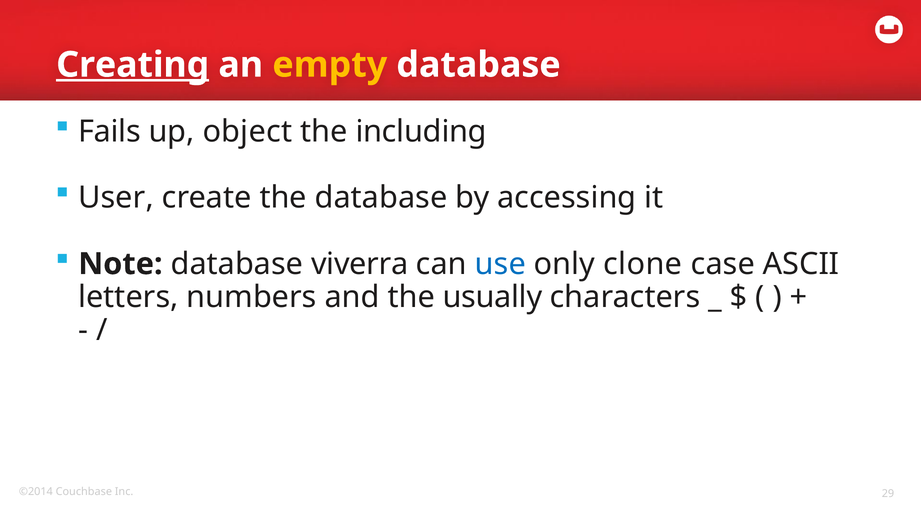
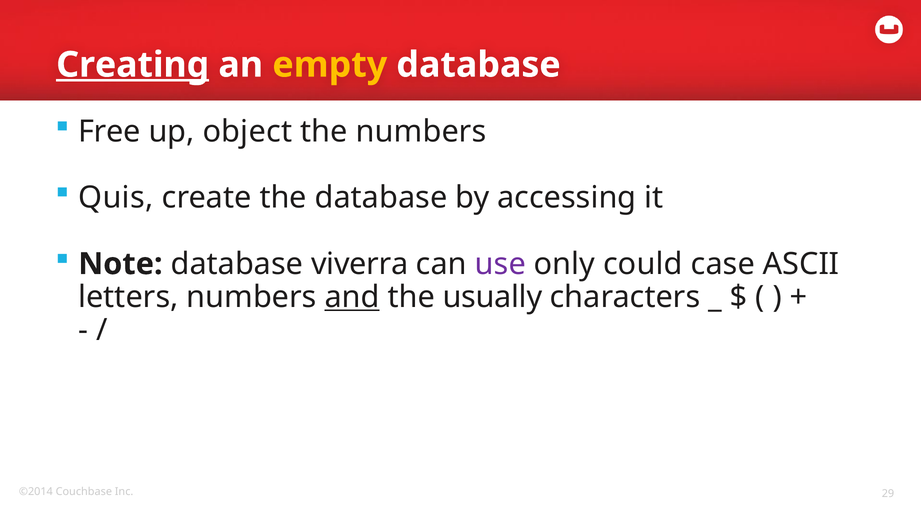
Fails: Fails -> Free
the including: including -> numbers
User: User -> Quis
use colour: blue -> purple
clone: clone -> could
and underline: none -> present
